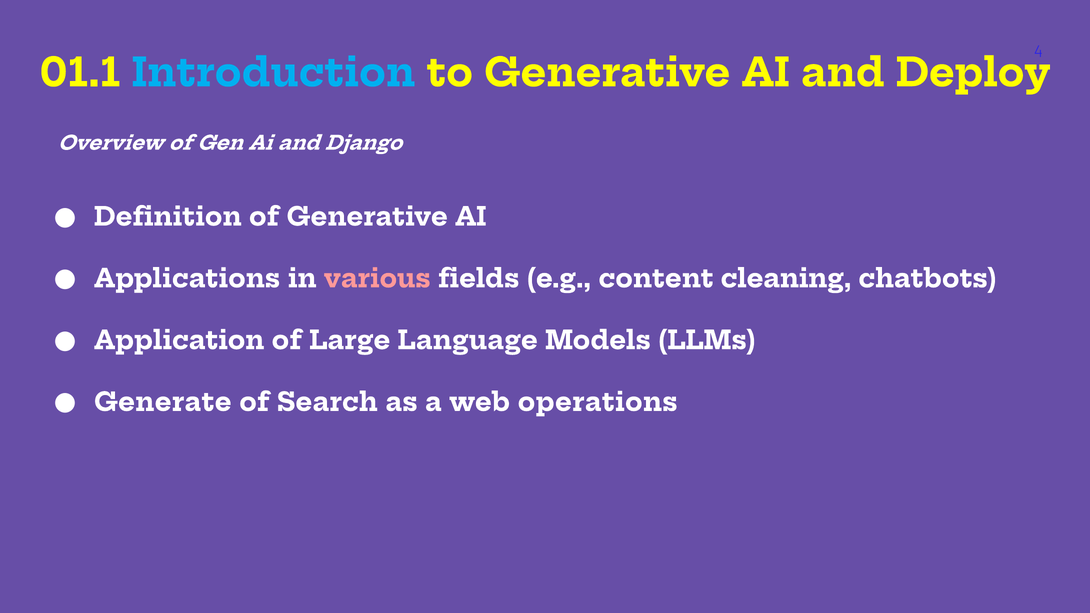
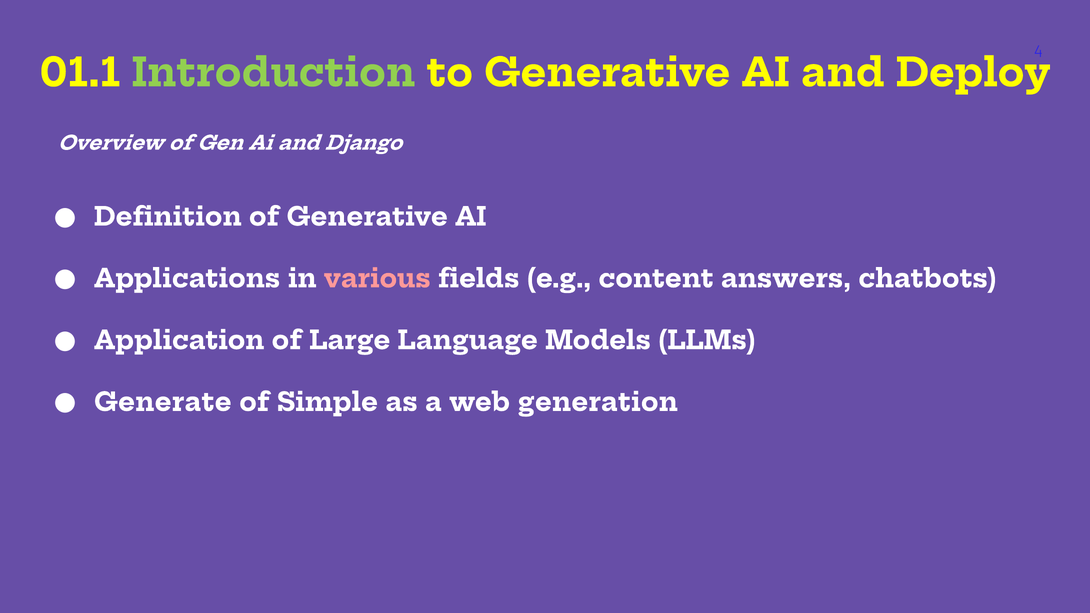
Introduction colour: light blue -> light green
cleaning: cleaning -> answers
Search: Search -> Simple
operations: operations -> generation
